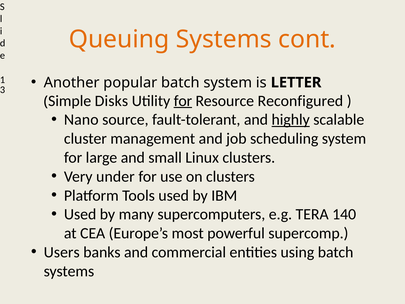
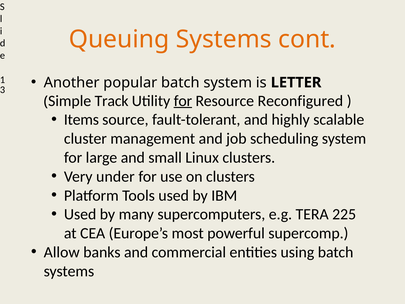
Disks: Disks -> Track
Nano: Nano -> Items
highly underline: present -> none
140: 140 -> 225
Users: Users -> Allow
